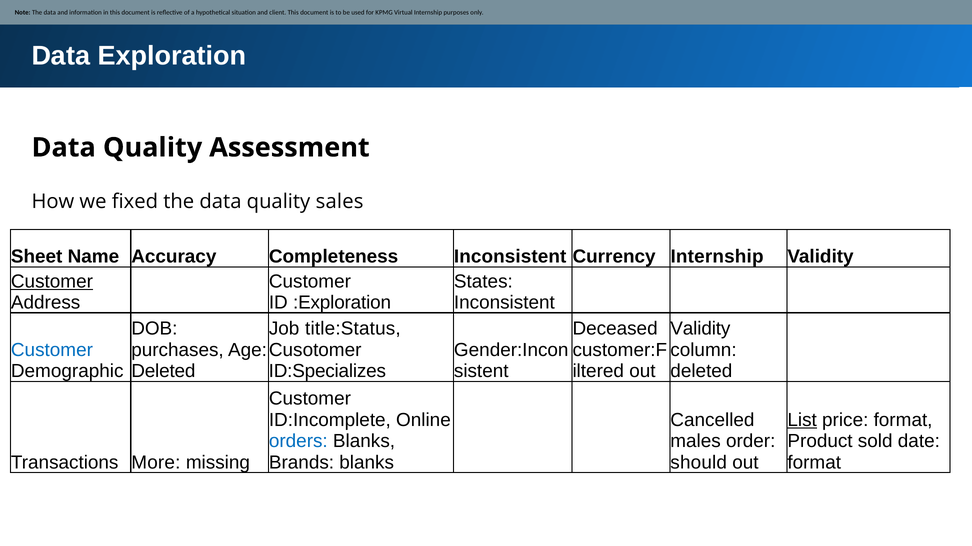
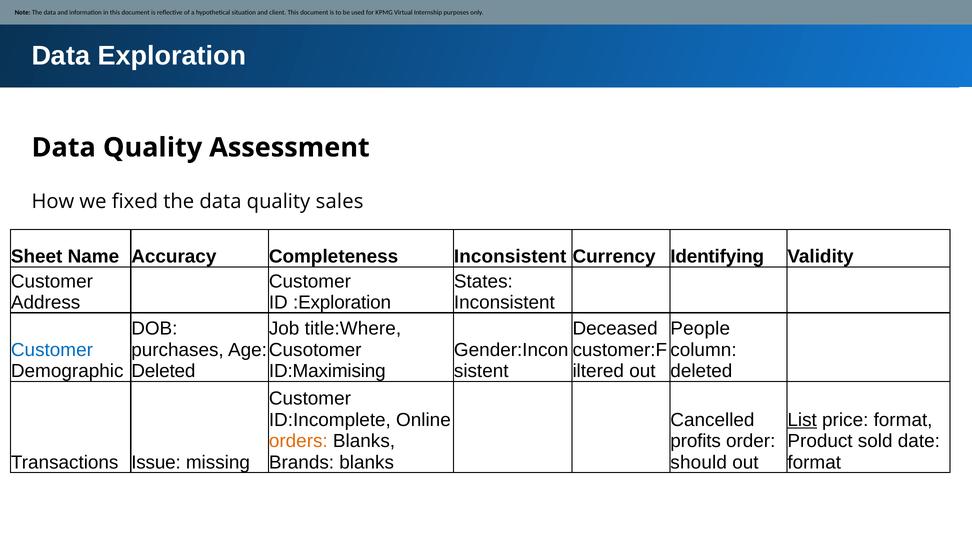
Currency Internship: Internship -> Identifying
Customer at (52, 282) underline: present -> none
title:Status: title:Status -> title:Where
Validity at (700, 329): Validity -> People
ID:Specializes: ID:Specializes -> ID:Maximising
orders colour: blue -> orange
males: males -> profits
More: More -> Issue
